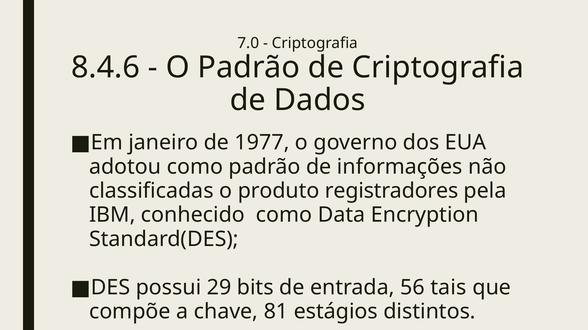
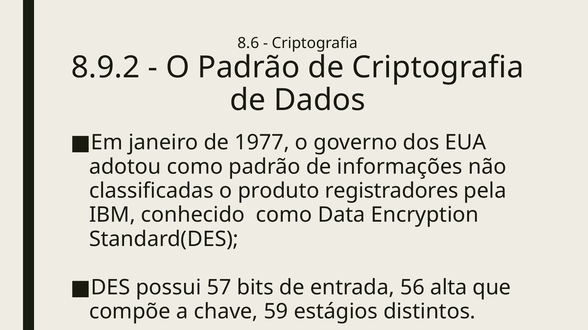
7.0: 7.0 -> 8.6
8.4.6: 8.4.6 -> 8.9.2
29: 29 -> 57
tais: tais -> alta
81: 81 -> 59
